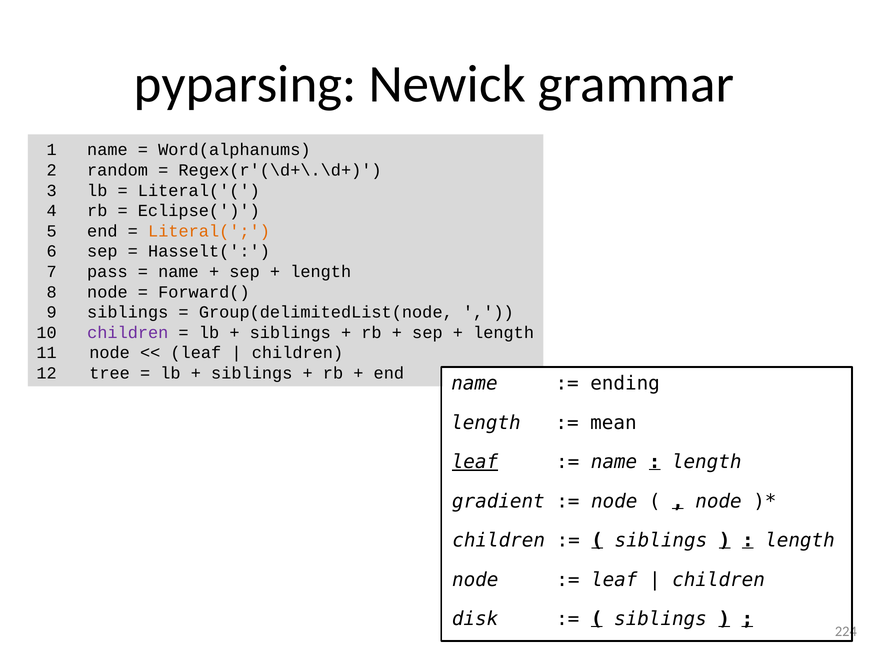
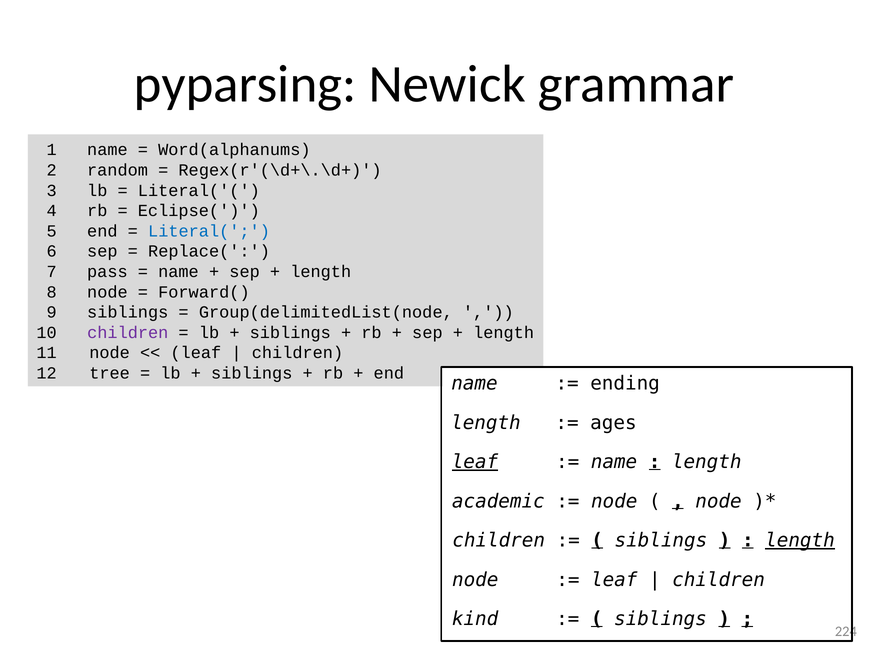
Literal( colour: orange -> blue
Hasselt(: Hasselt( -> Replace(
mean: mean -> ages
gradient: gradient -> academic
length at (800, 540) underline: none -> present
disk: disk -> kind
